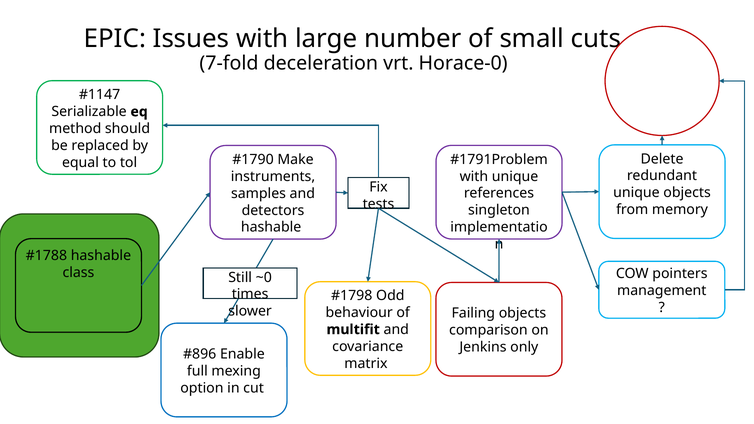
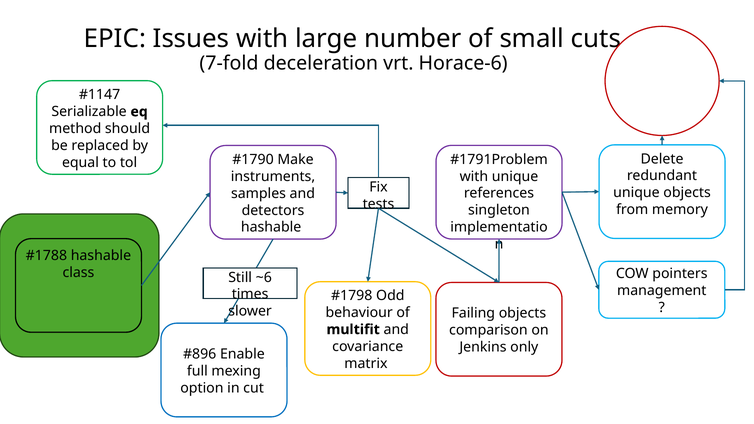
Horace-0: Horace-0 -> Horace-6
~0: ~0 -> ~6
